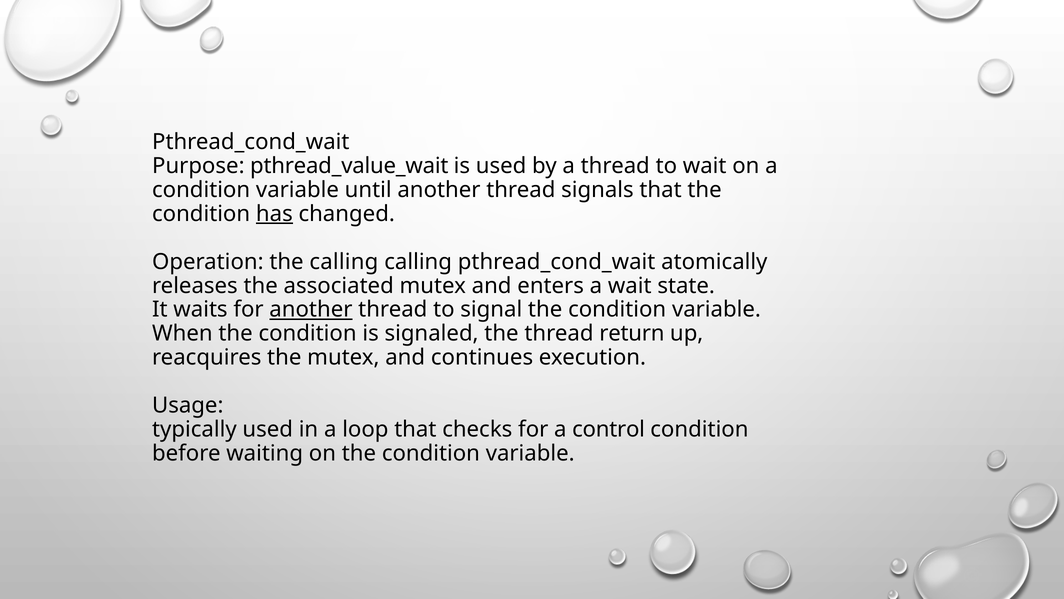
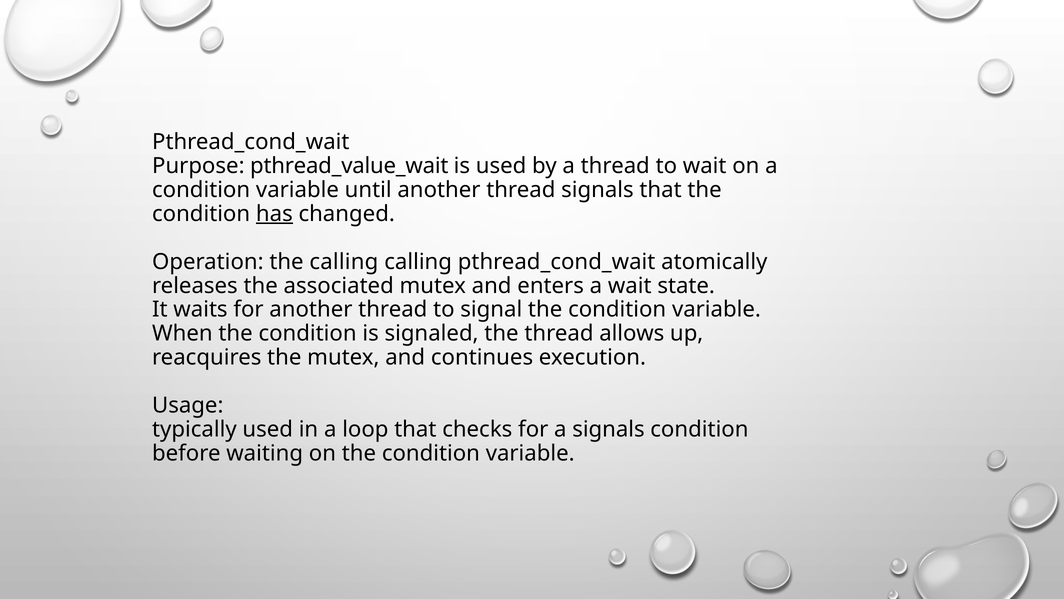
another at (311, 309) underline: present -> none
return: return -> allows
a control: control -> signals
